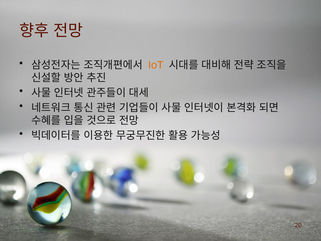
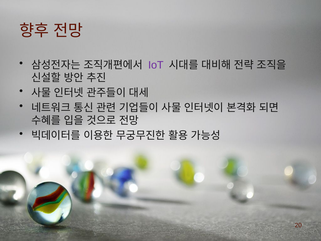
IoT colour: orange -> purple
